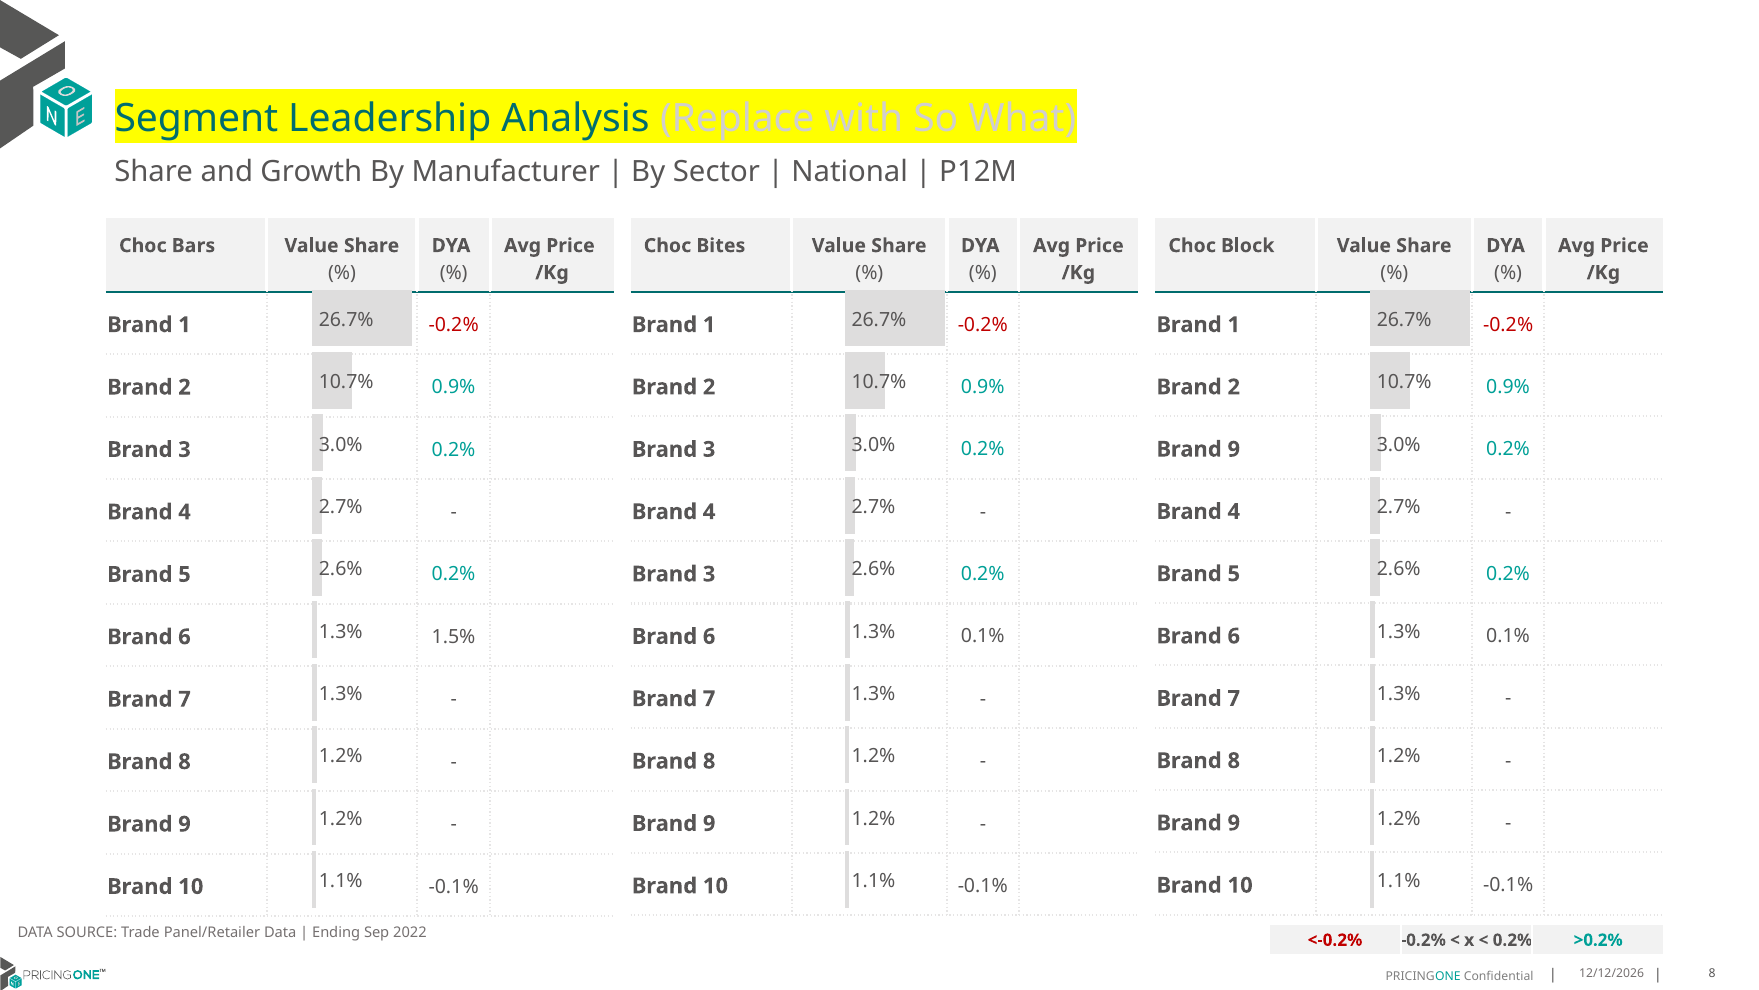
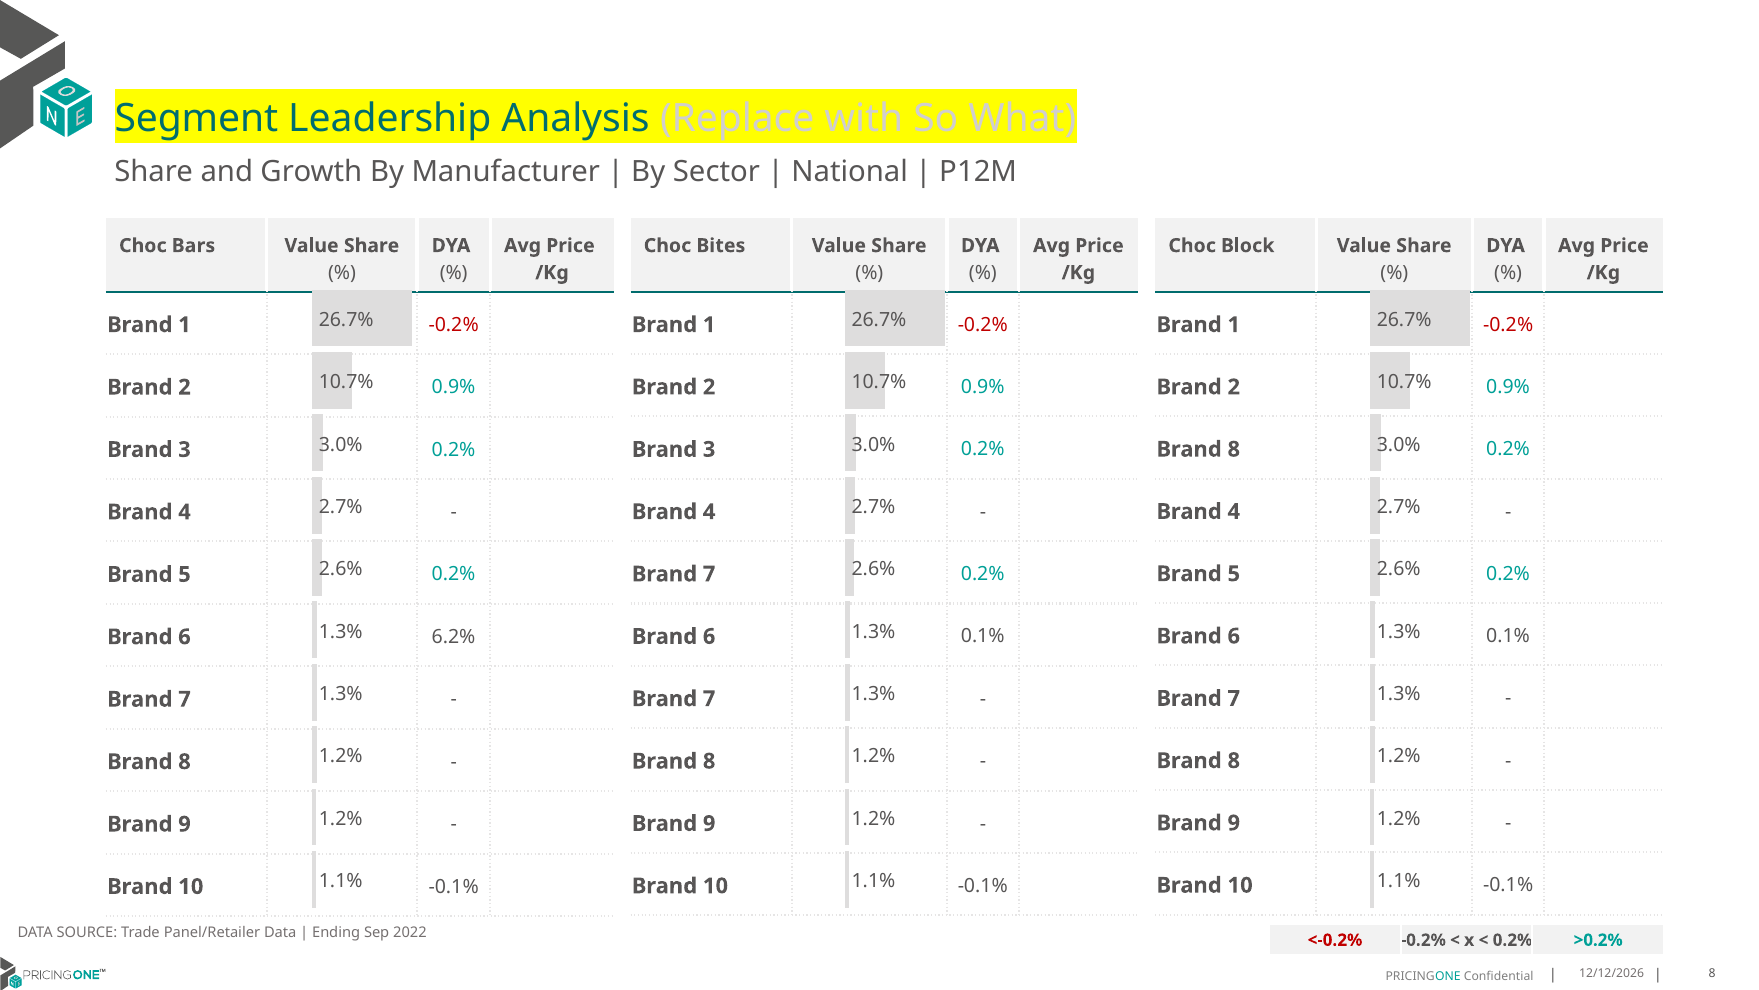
9 at (1234, 449): 9 -> 8
3 at (709, 574): 3 -> 7
1.5%: 1.5% -> 6.2%
